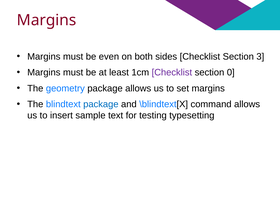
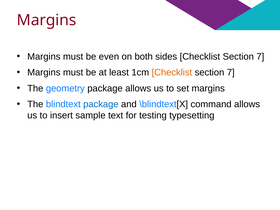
sides Checklist Section 3: 3 -> 7
Checklist at (172, 73) colour: purple -> orange
0 at (231, 73): 0 -> 7
